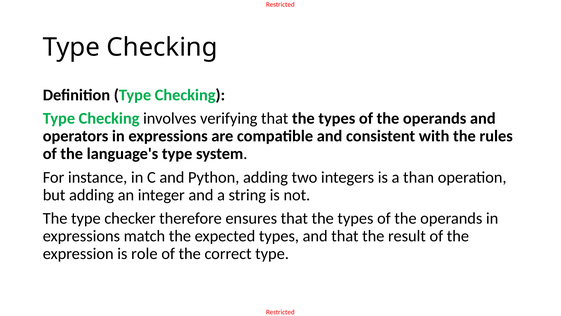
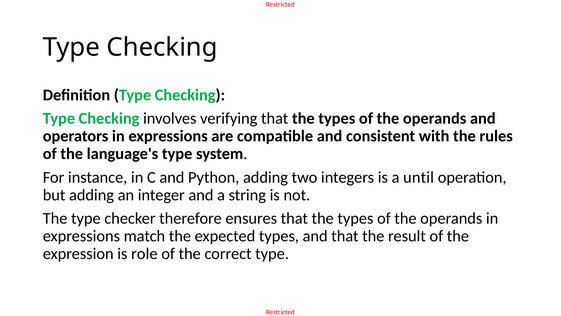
than: than -> until
